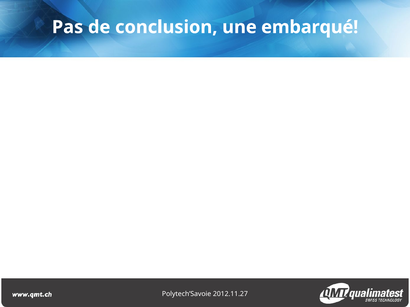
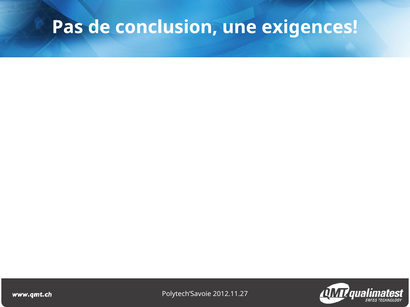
embarqué: embarqué -> exigences
